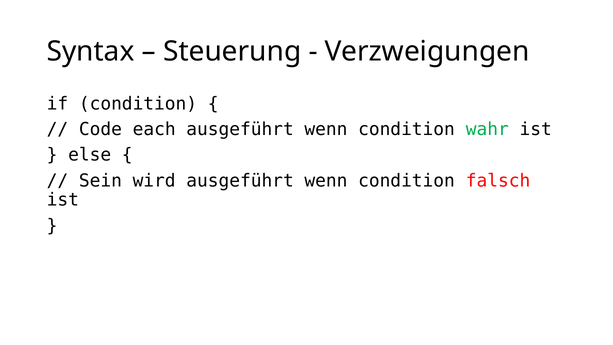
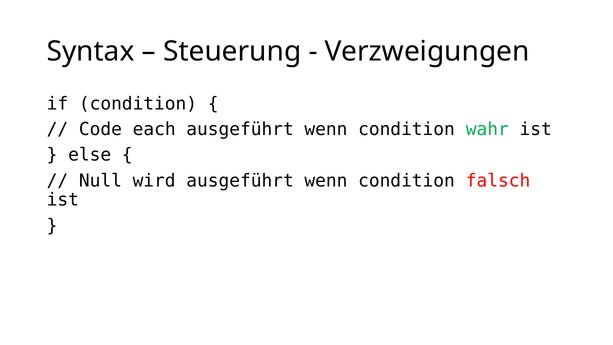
Sein: Sein -> Null
